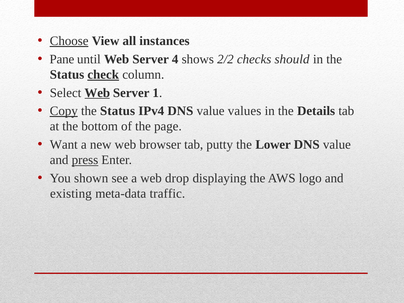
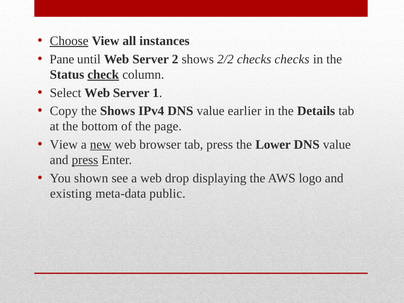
4: 4 -> 2
checks should: should -> checks
Web at (97, 93) underline: present -> none
Copy underline: present -> none
Status at (118, 111): Status -> Shows
values: values -> earlier
Want at (64, 145): Want -> View
new underline: none -> present
tab putty: putty -> press
traffic: traffic -> public
